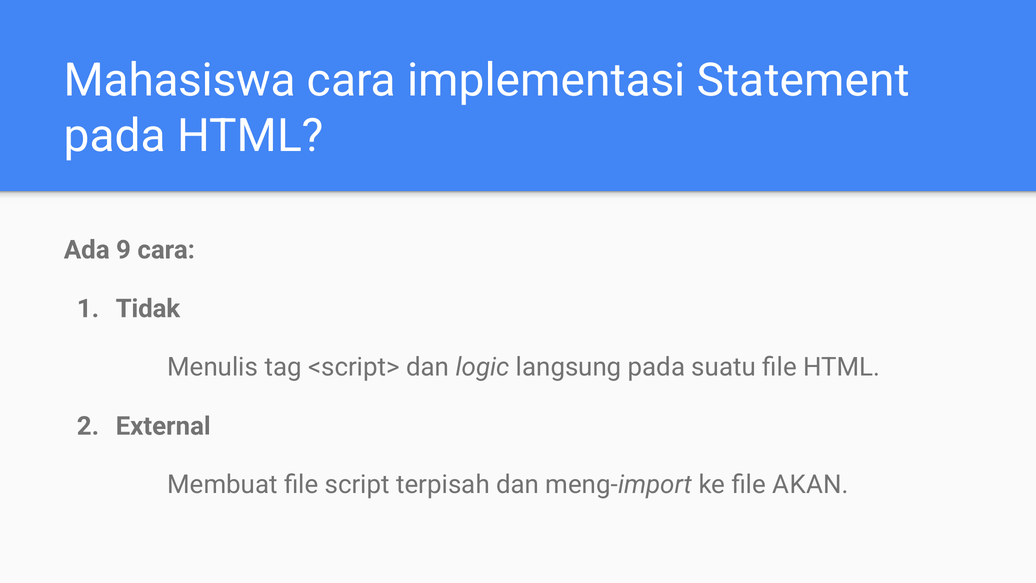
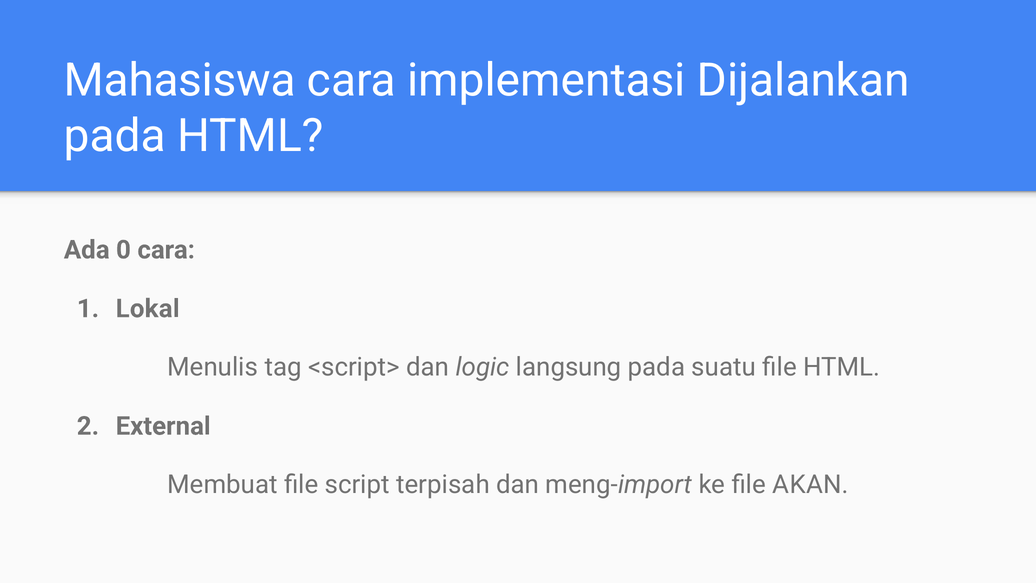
Statement: Statement -> Dijalankan
9: 9 -> 0
Tidak: Tidak -> Lokal
